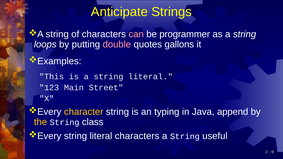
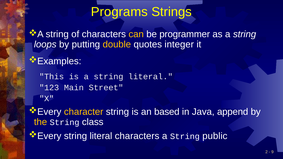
Anticipate: Anticipate -> Programs
can colour: pink -> yellow
double colour: pink -> yellow
gallons: gallons -> integer
typing: typing -> based
useful: useful -> public
